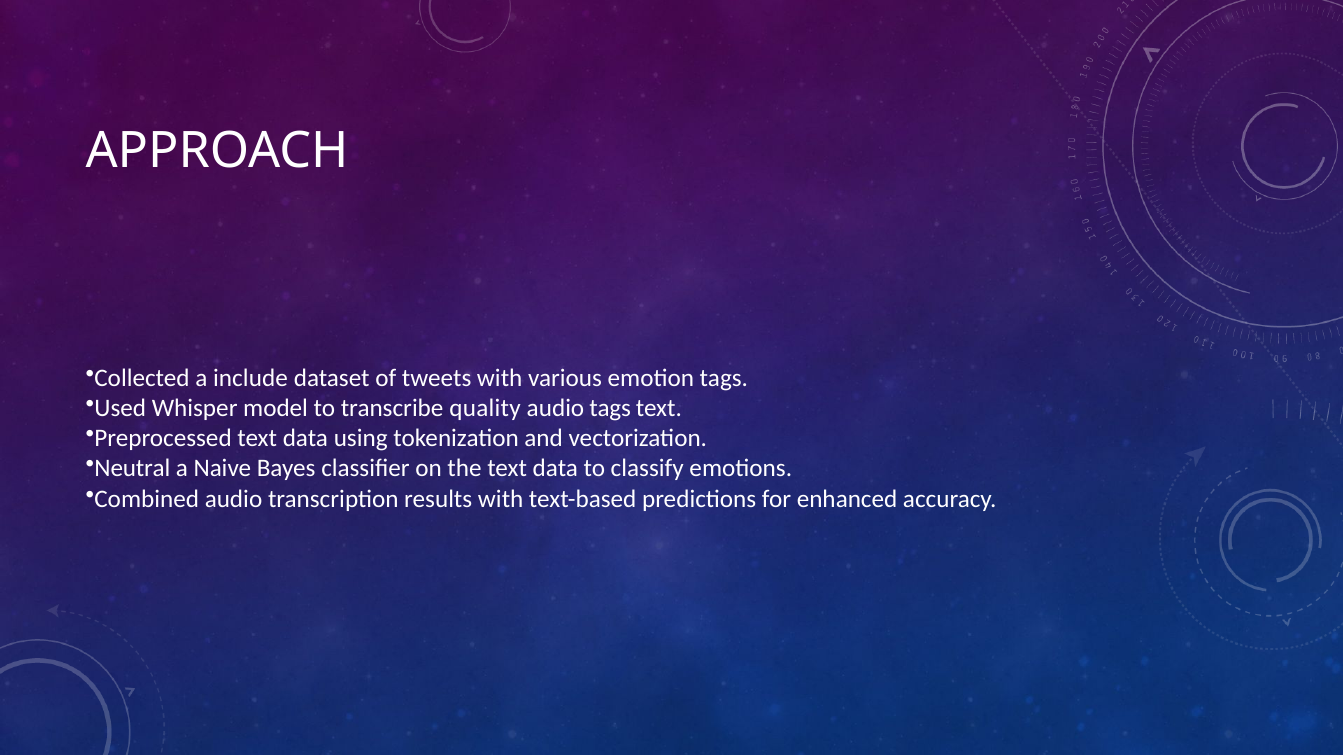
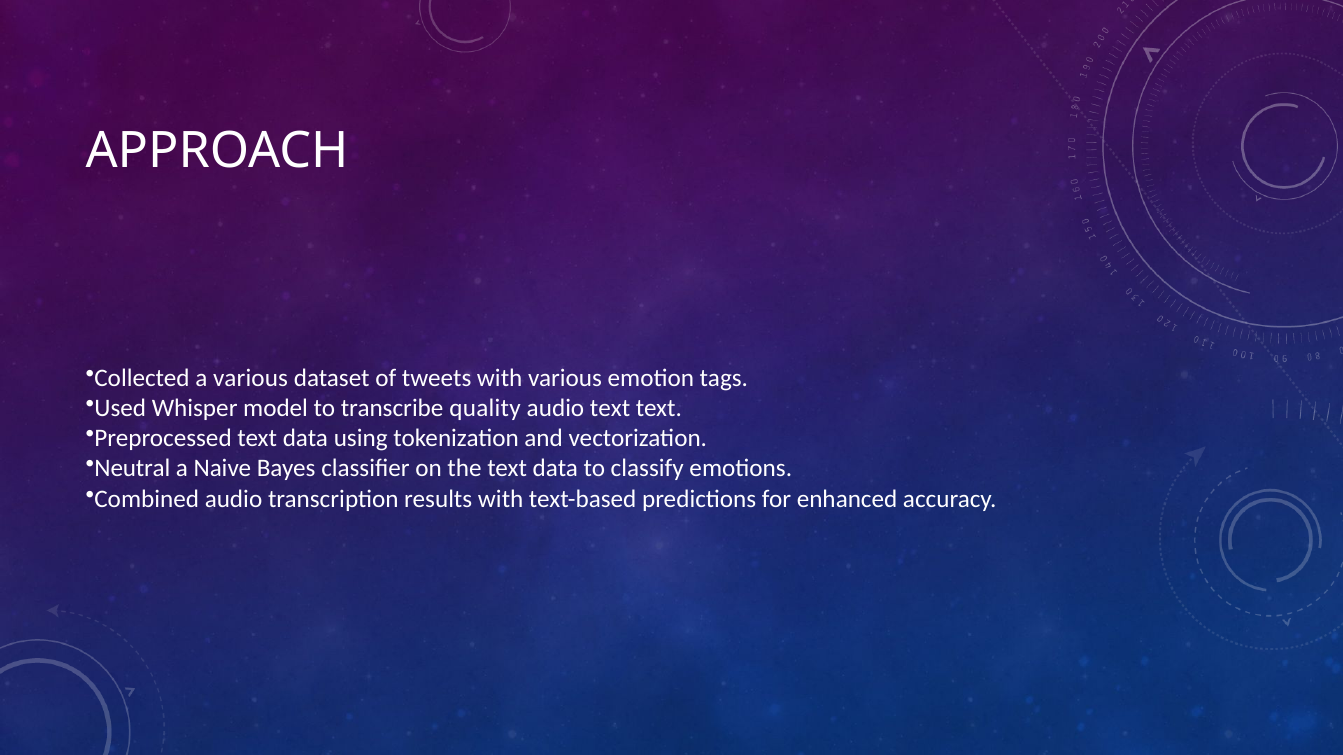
a include: include -> various
audio tags: tags -> text
